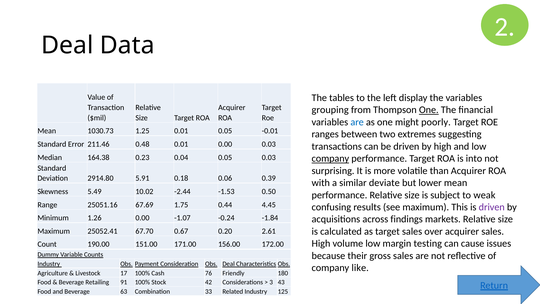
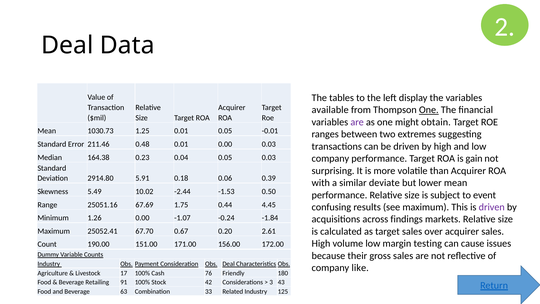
grouping: grouping -> available
are at (357, 122) colour: blue -> purple
poorly: poorly -> obtain
company at (330, 158) underline: present -> none
into: into -> gain
weak: weak -> event
